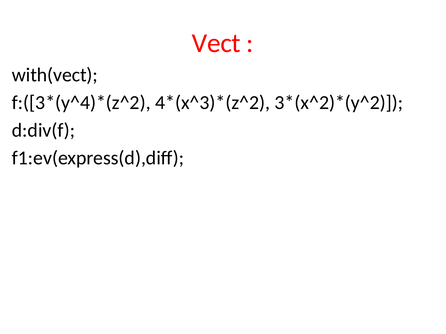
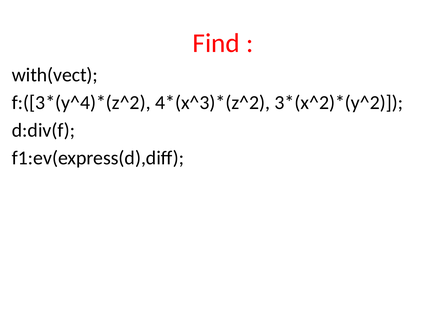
Vect: Vect -> Find
